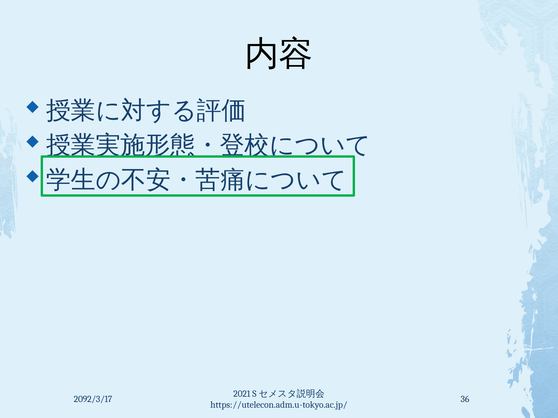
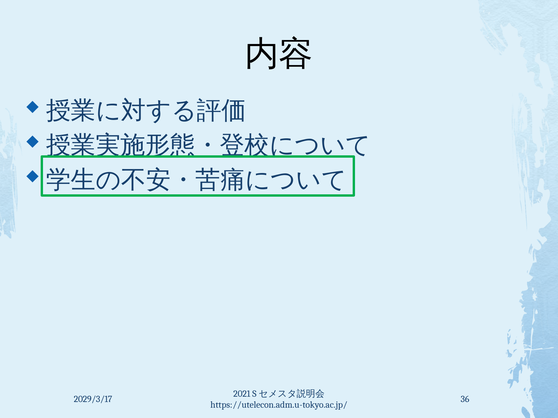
2092/3/17: 2092/3/17 -> 2029/3/17
